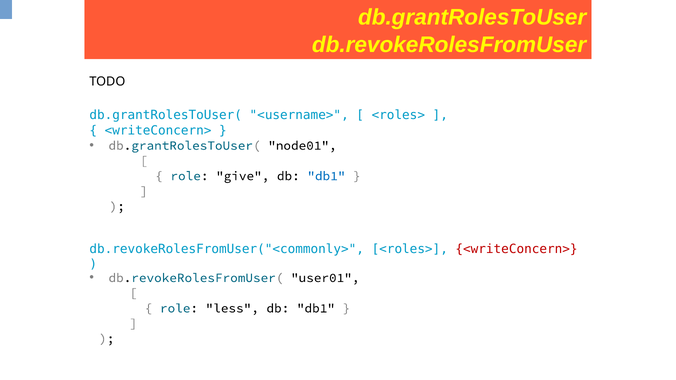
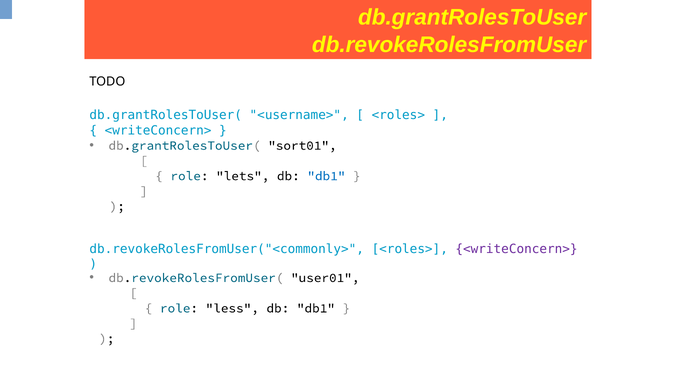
node01: node01 -> sort01
give: give -> lets
<writeConcern> at (517, 249) colour: red -> purple
